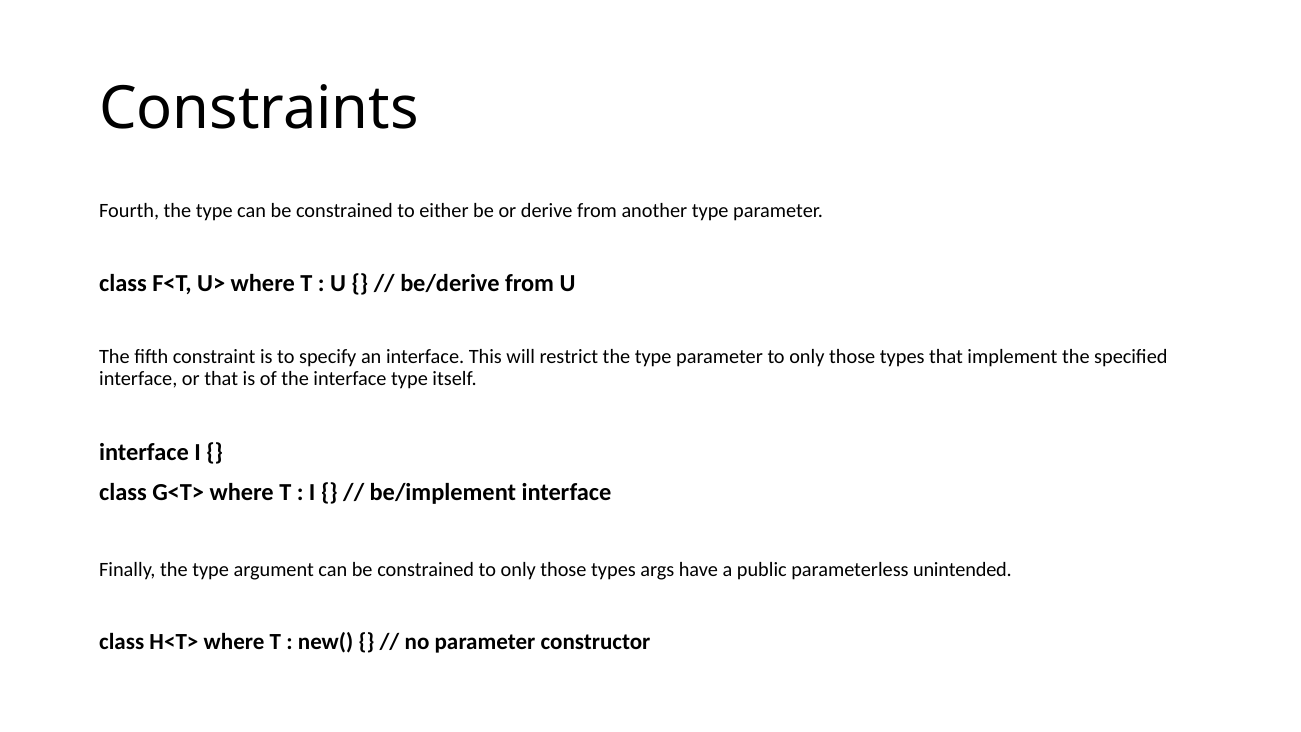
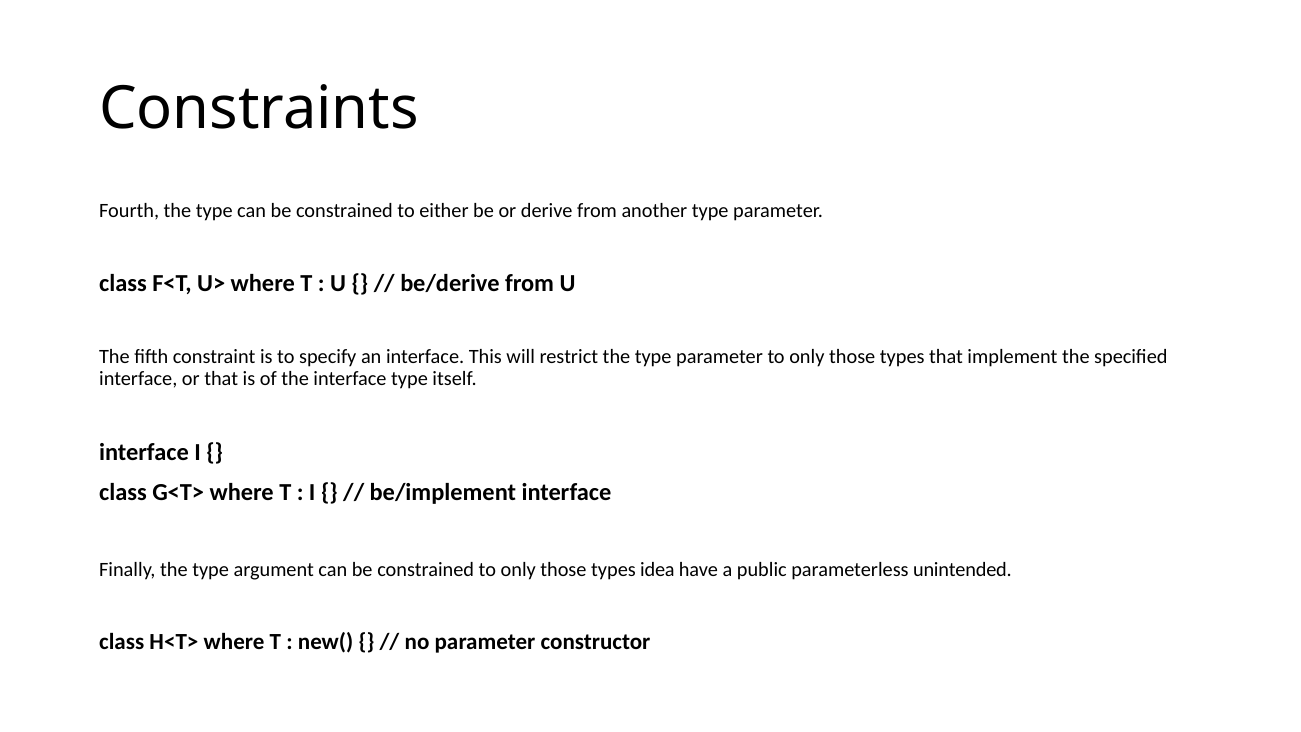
args: args -> idea
